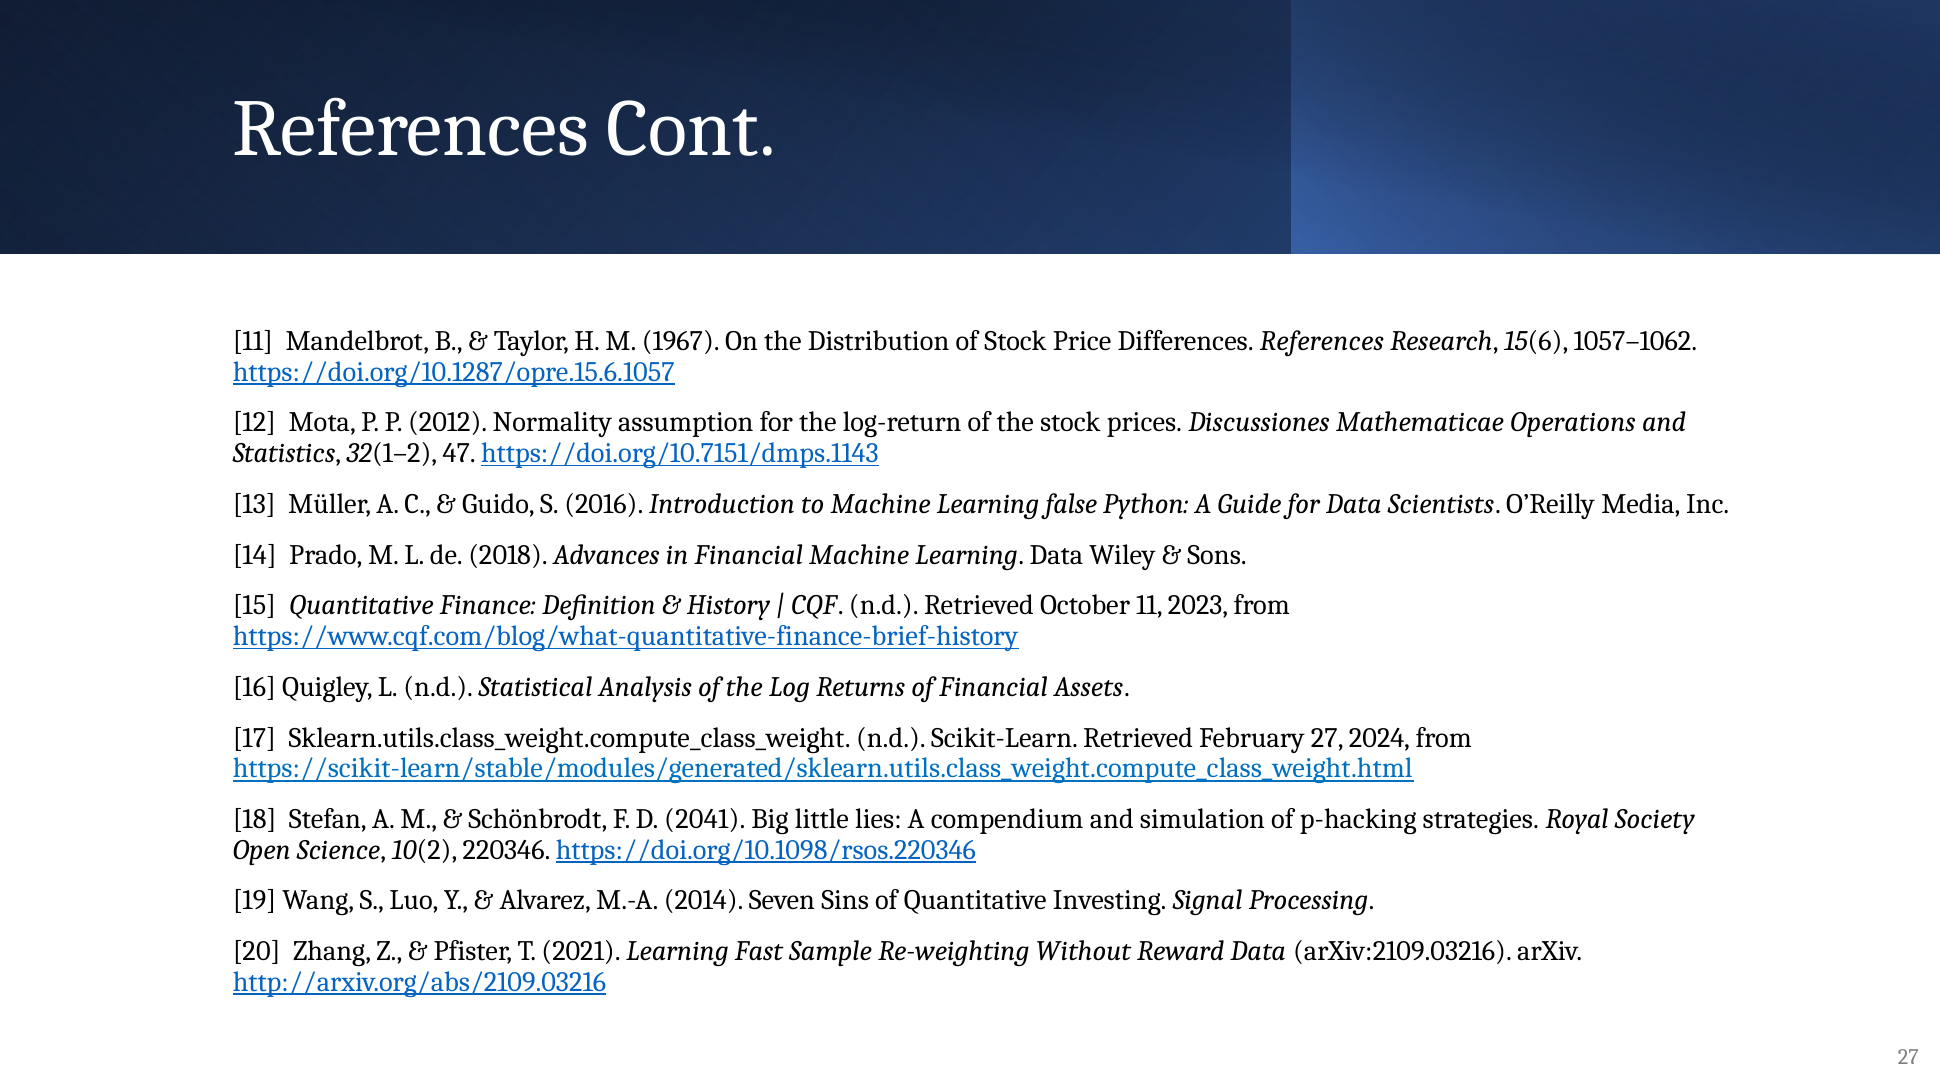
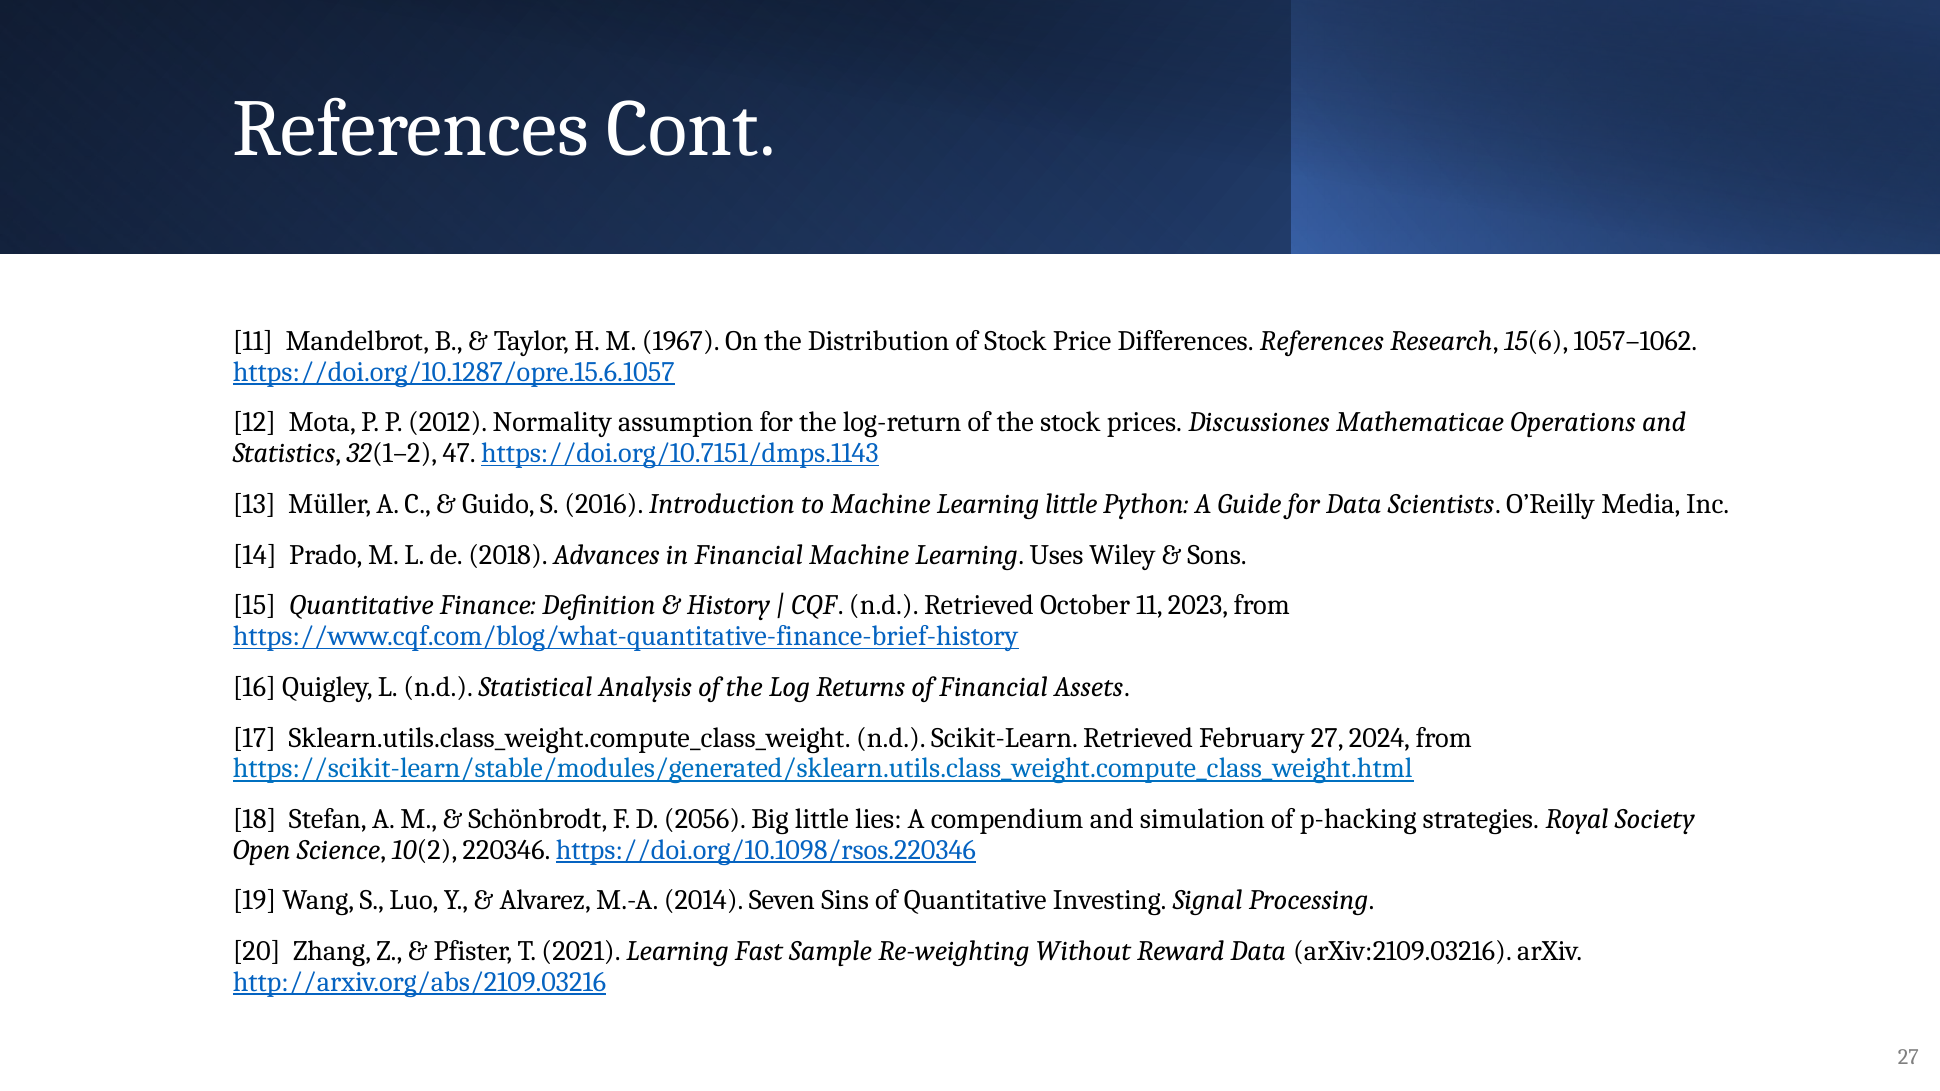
Learning false: false -> little
Learning Data: Data -> Uses
2041: 2041 -> 2056
